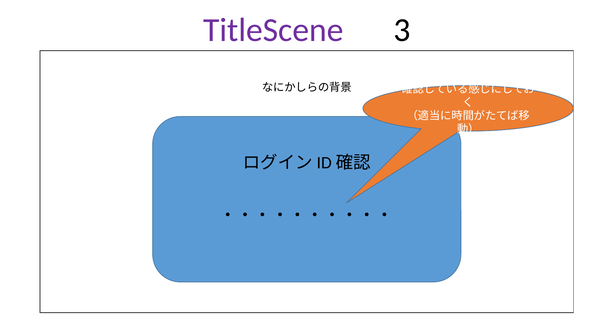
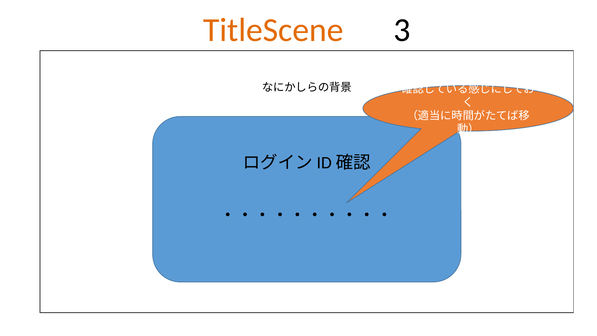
TitleScene colour: purple -> orange
